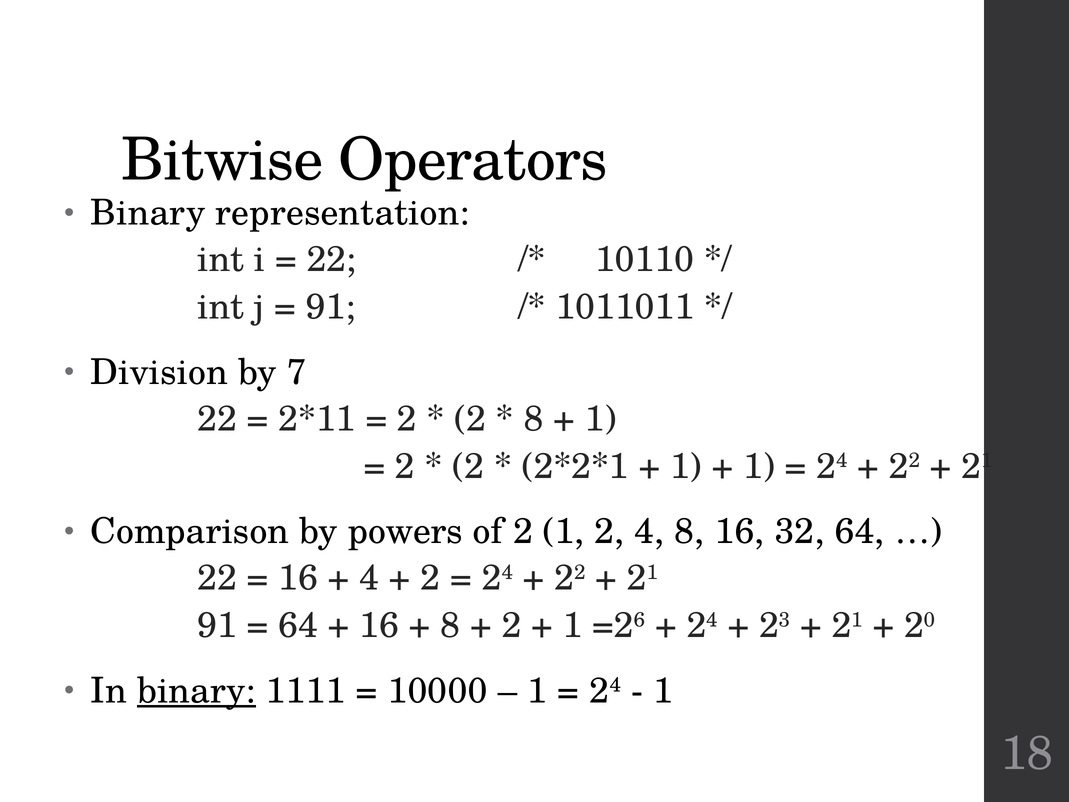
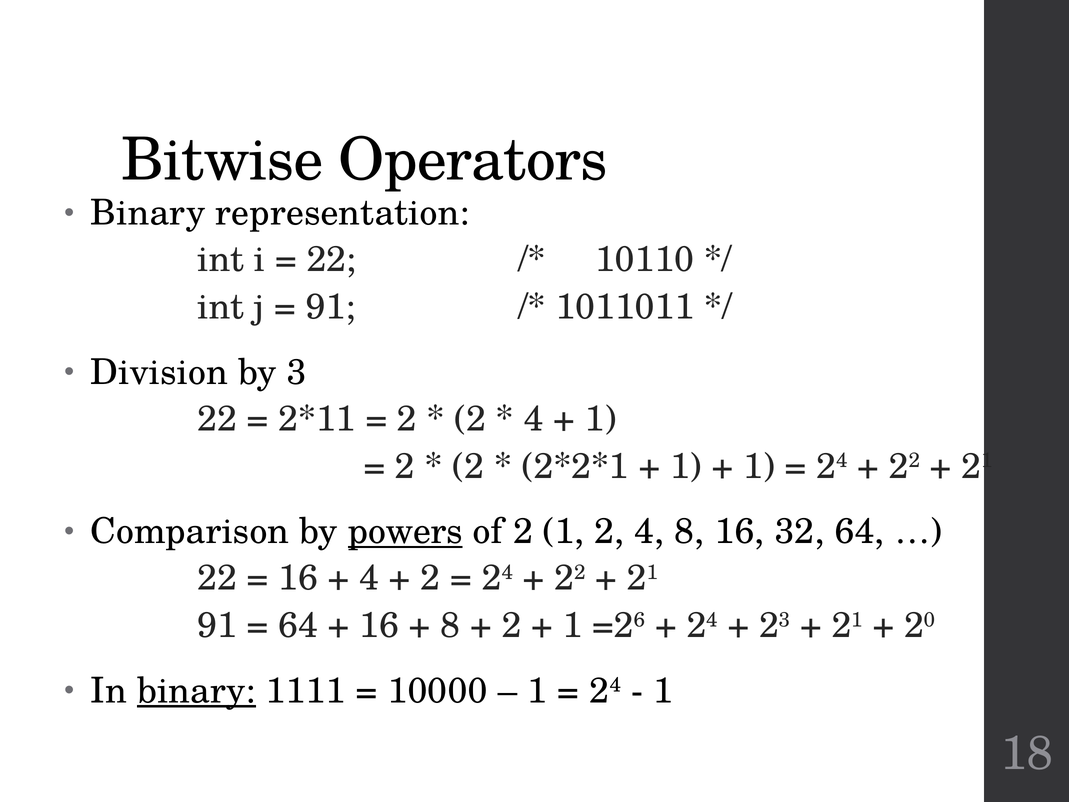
7: 7 -> 3
8 at (534, 419): 8 -> 4
powers underline: none -> present
